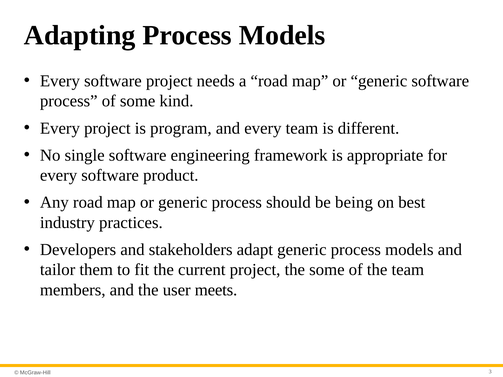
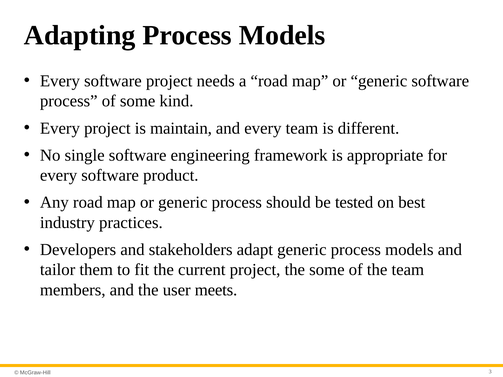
program: program -> maintain
being: being -> tested
